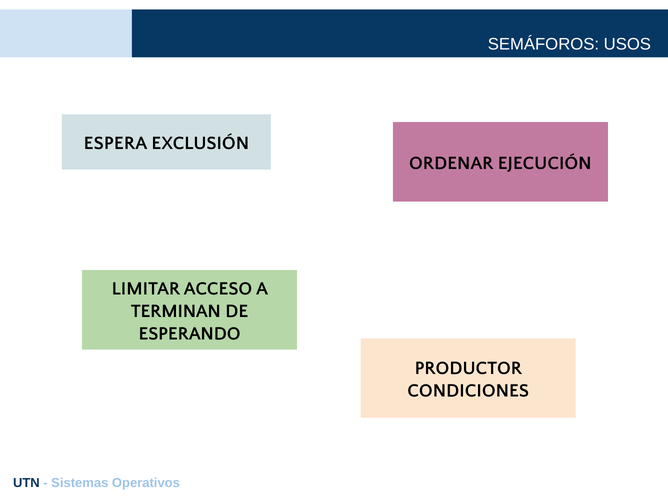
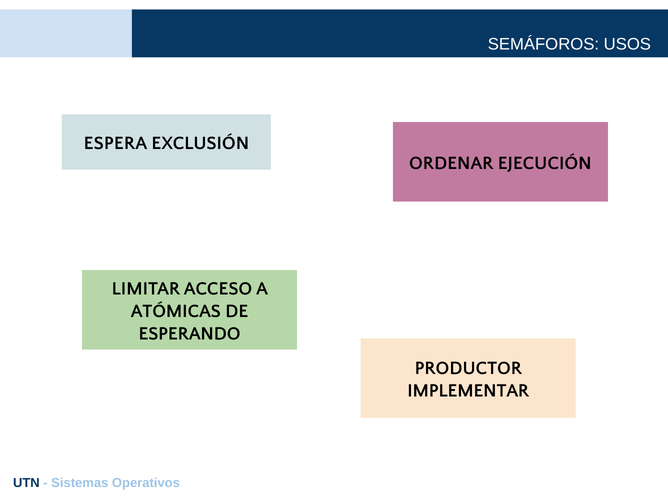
TERMINAN: TERMINAN -> ATÓMICAS
CONDICIONES: CONDICIONES -> IMPLEMENTAR
